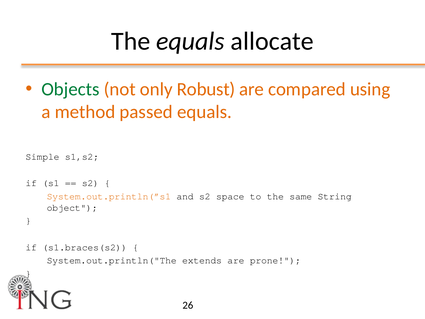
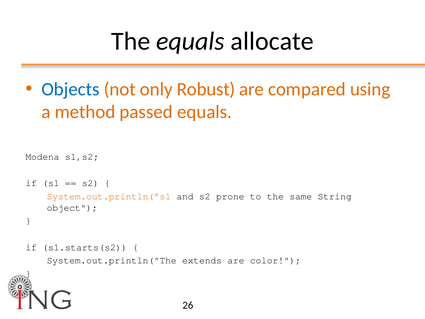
Objects colour: green -> blue
Simple: Simple -> Modena
space: space -> prone
s1.braces(s2: s1.braces(s2 -> s1.starts(s2
prone: prone -> color
